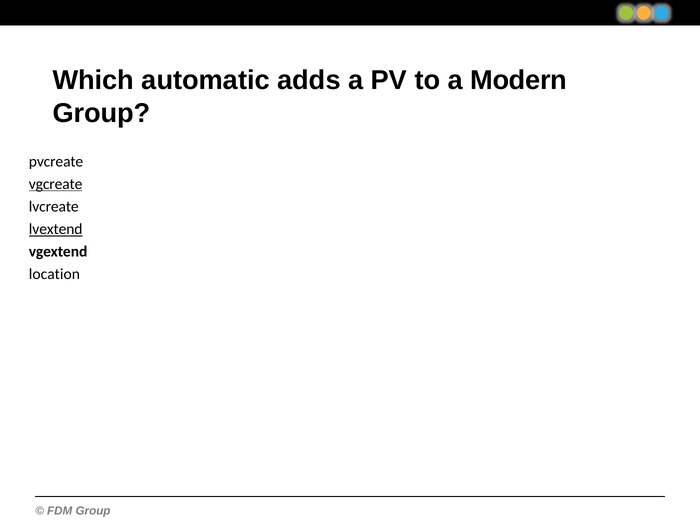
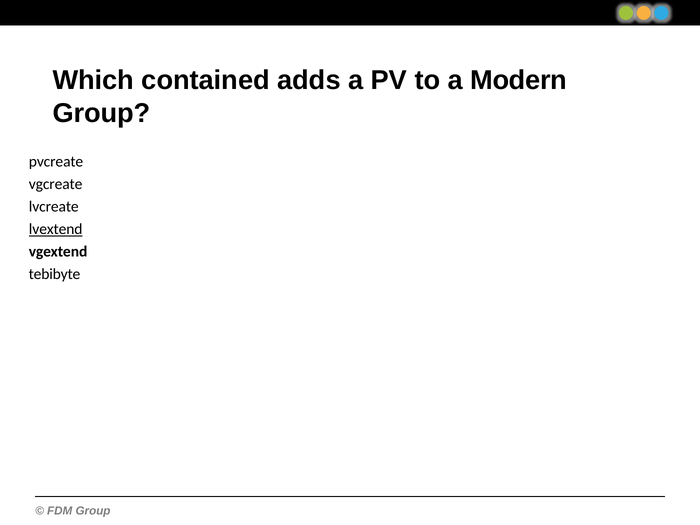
automatic: automatic -> contained
vgcreate underline: present -> none
location: location -> tebibyte
